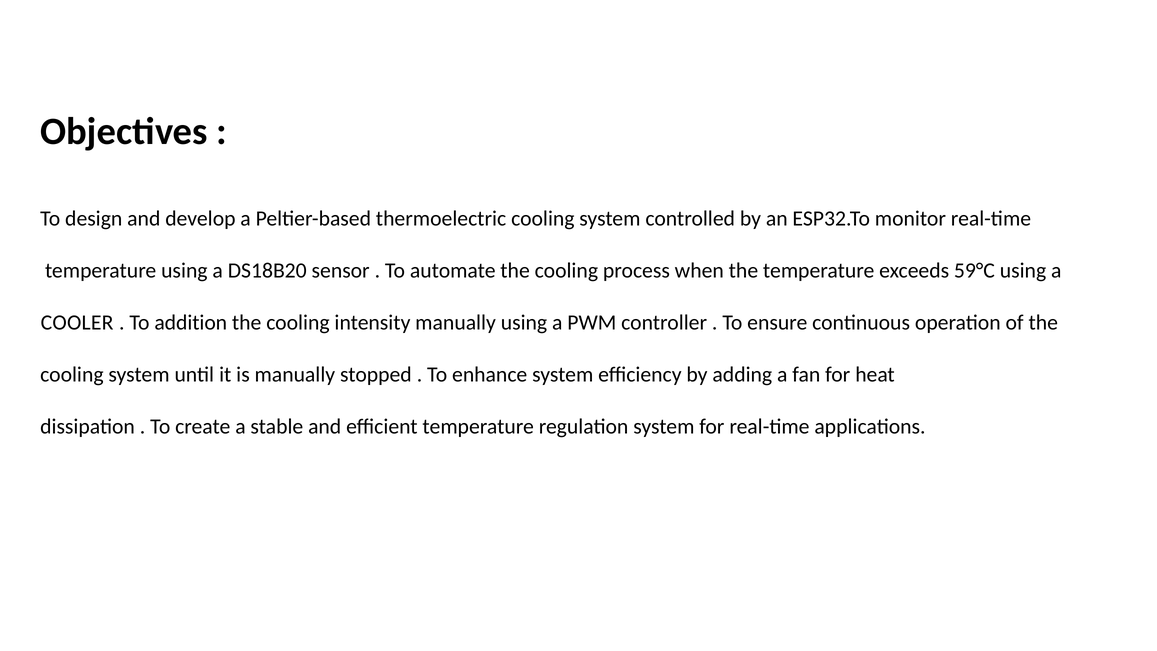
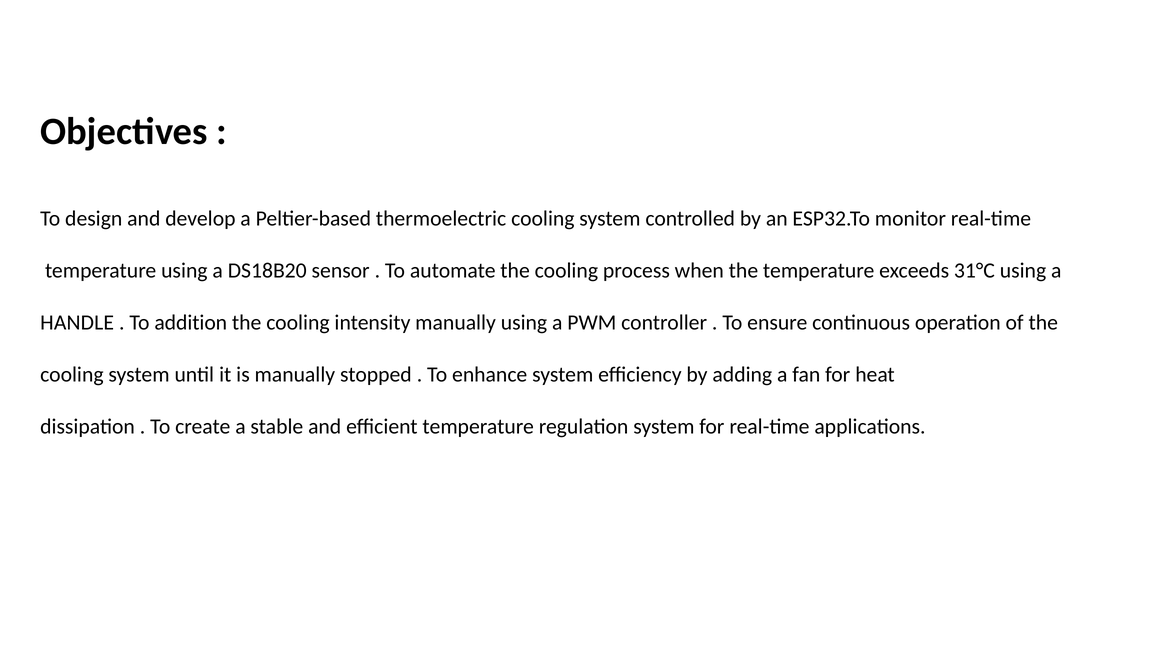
59°C: 59°C -> 31°C
COOLER: COOLER -> HANDLE
